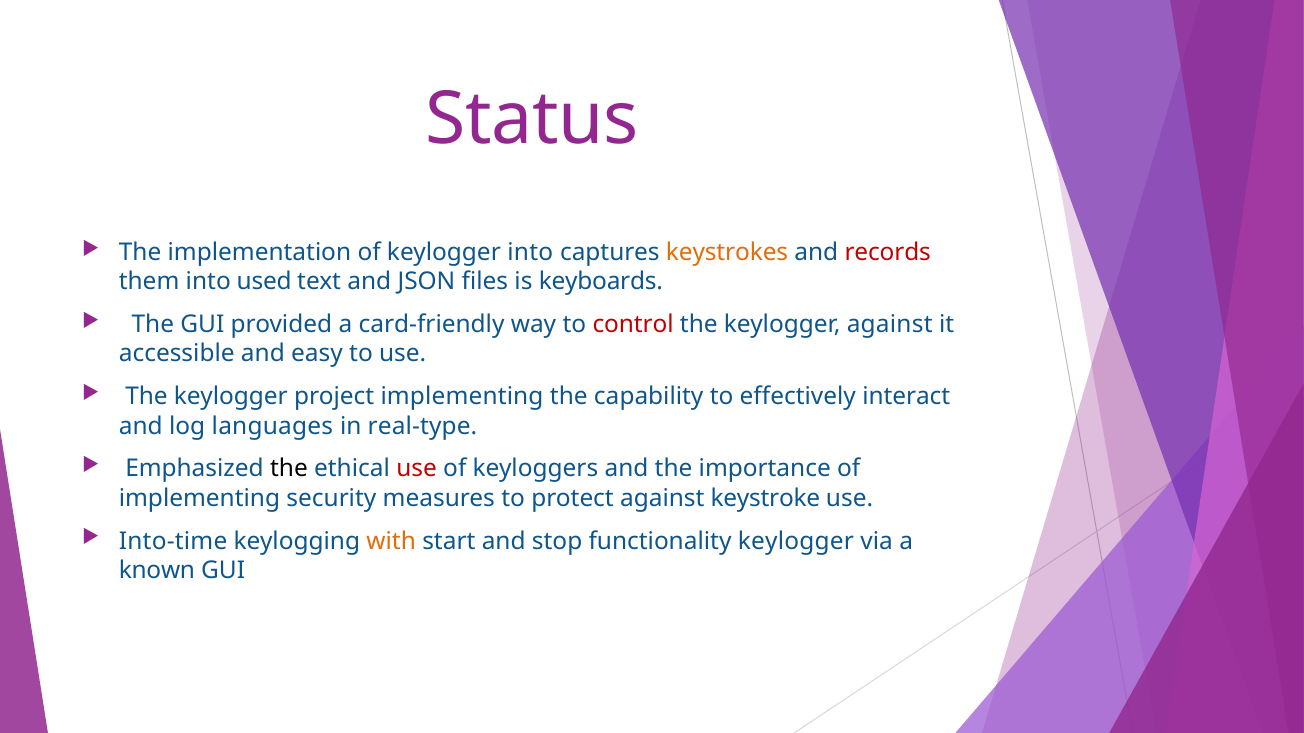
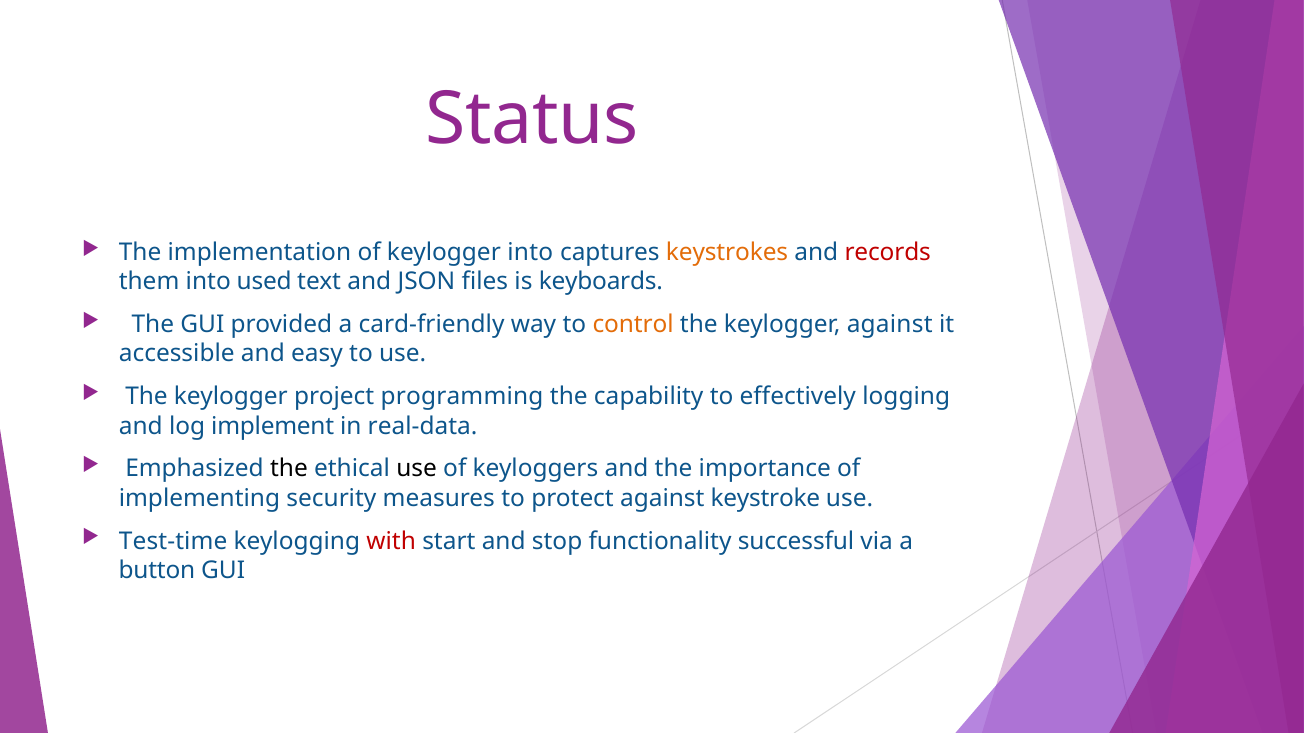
control colour: red -> orange
project implementing: implementing -> programming
interact: interact -> logging
languages: languages -> implement
real-type: real-type -> real-data
use at (417, 469) colour: red -> black
Into-time: Into-time -> Test-time
with colour: orange -> red
functionality keylogger: keylogger -> successful
known: known -> button
